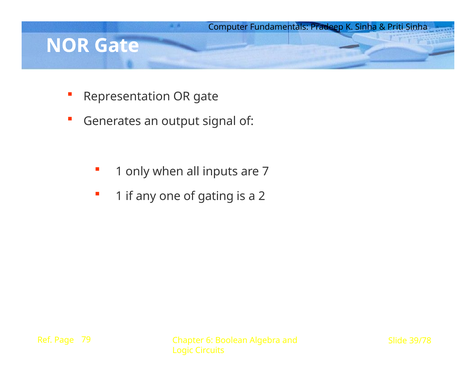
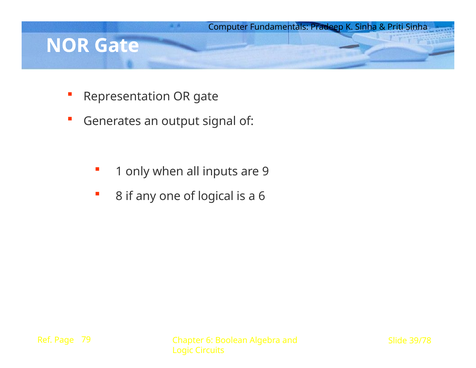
7: 7 -> 9
1 at (119, 196): 1 -> 8
gating: gating -> logical
a 2: 2 -> 6
